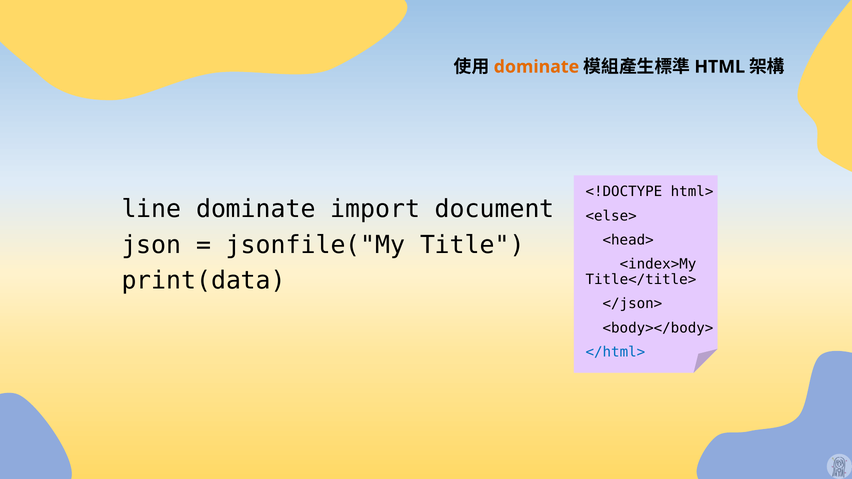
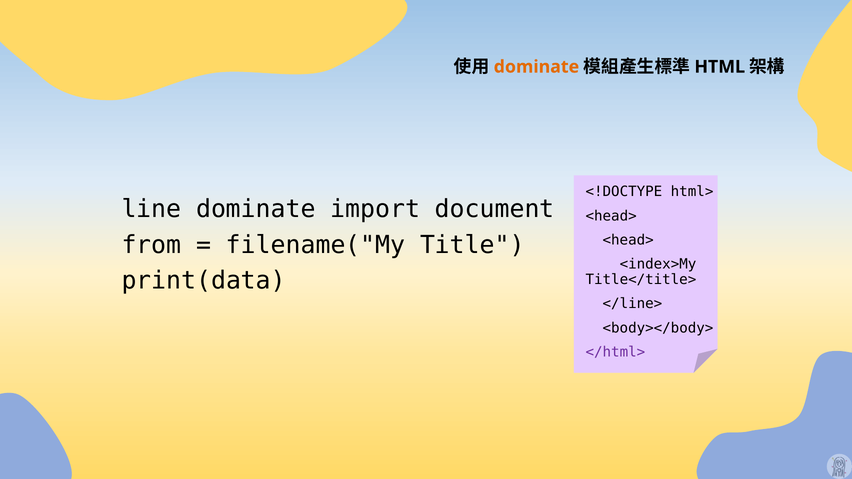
<else> at (611, 216): <else> -> <head>
json: json -> from
jsonfile("My: jsonfile("My -> filename("My
</json>: </json> -> </line>
</html> colour: blue -> purple
